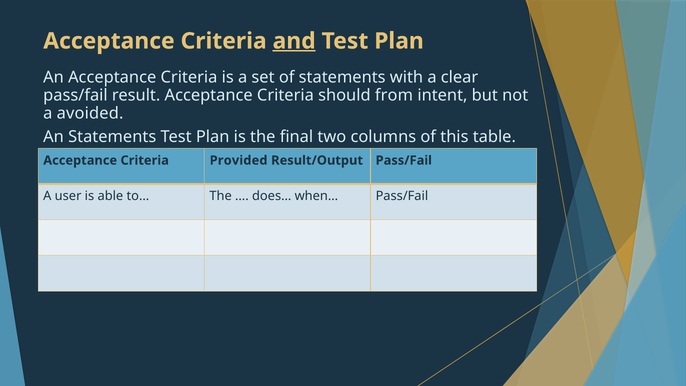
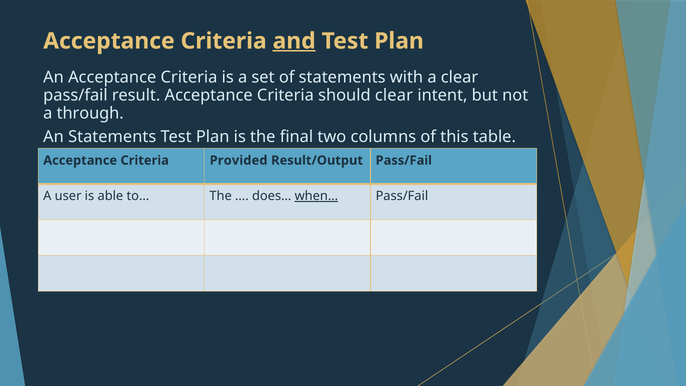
should from: from -> clear
avoided: avoided -> through
when… underline: none -> present
